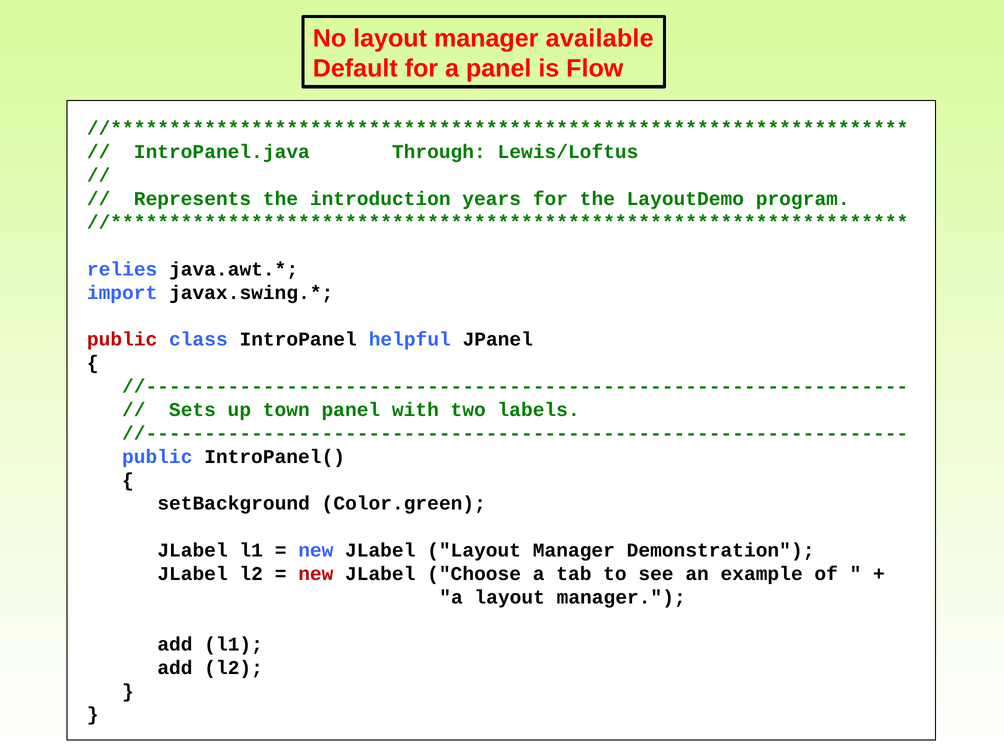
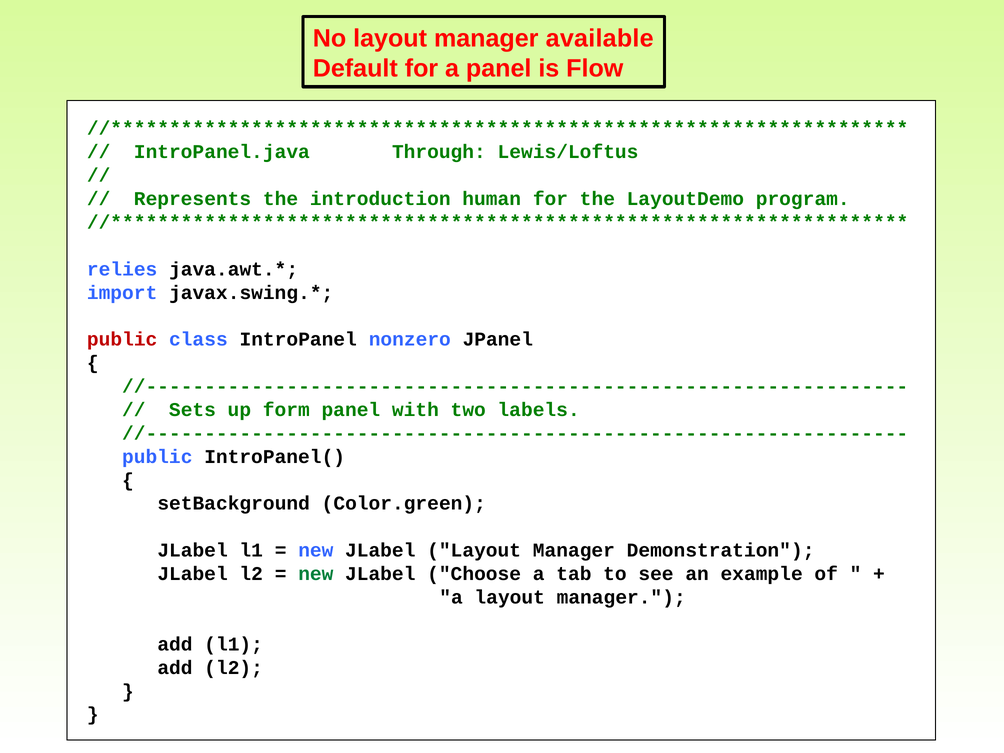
years: years -> human
helpful: helpful -> nonzero
town: town -> form
new at (316, 574) colour: red -> green
